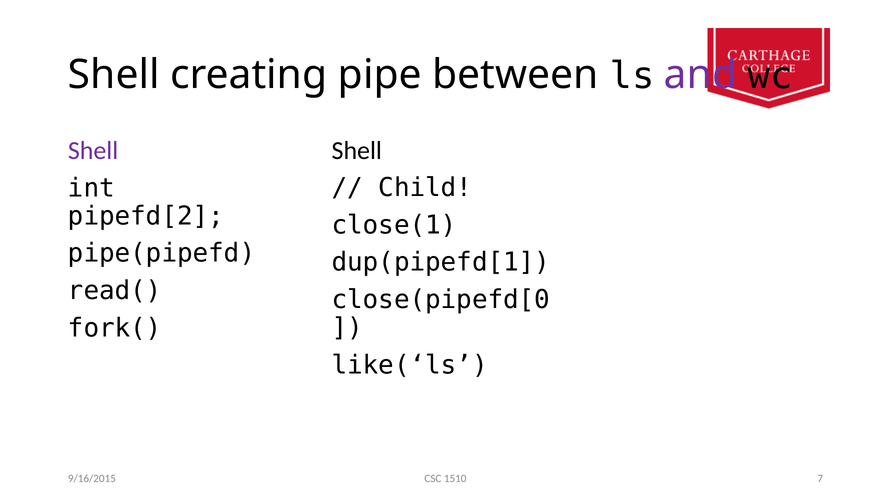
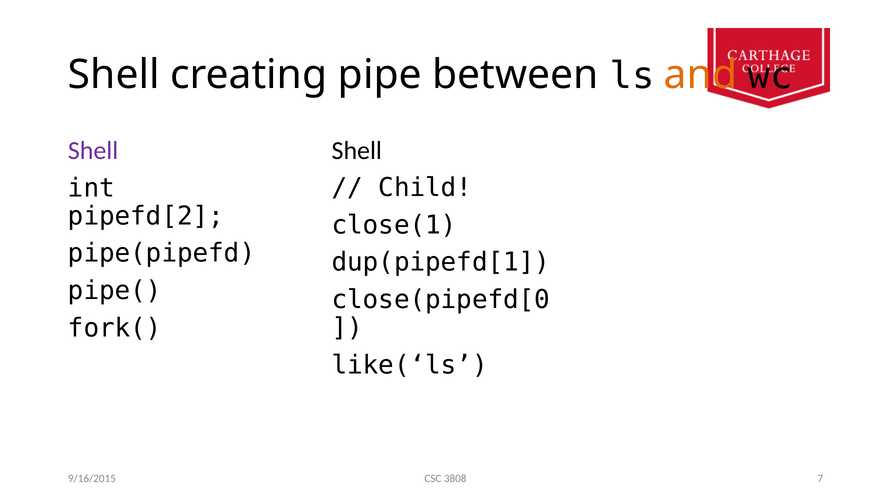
and colour: purple -> orange
read(: read( -> pipe(
1510: 1510 -> 3808
